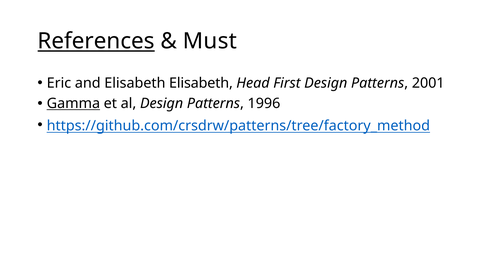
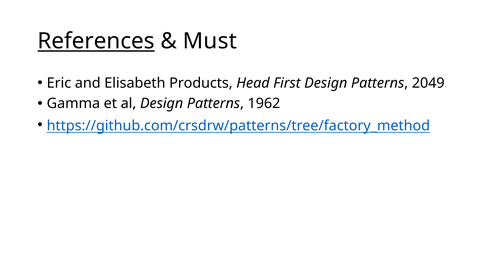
Elisabeth Elisabeth: Elisabeth -> Products
2001: 2001 -> 2049
Gamma underline: present -> none
1996: 1996 -> 1962
